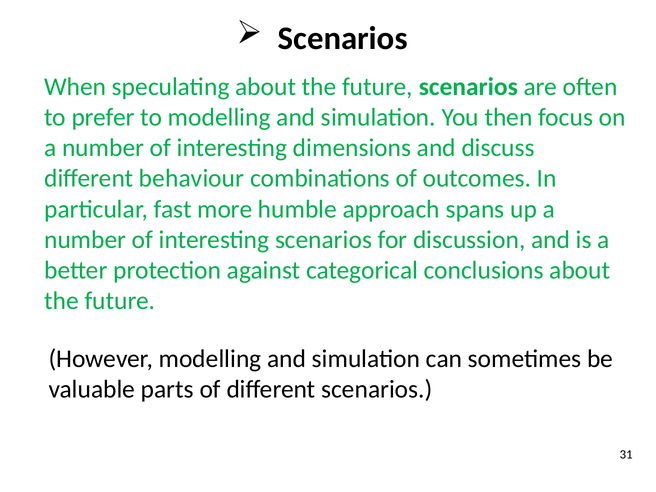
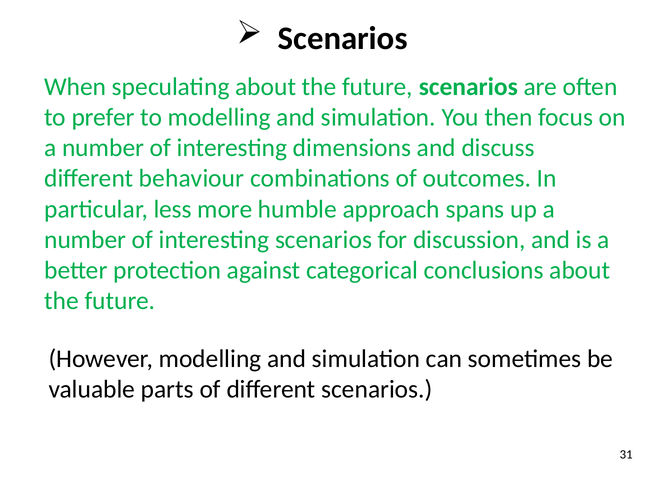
fast: fast -> less
